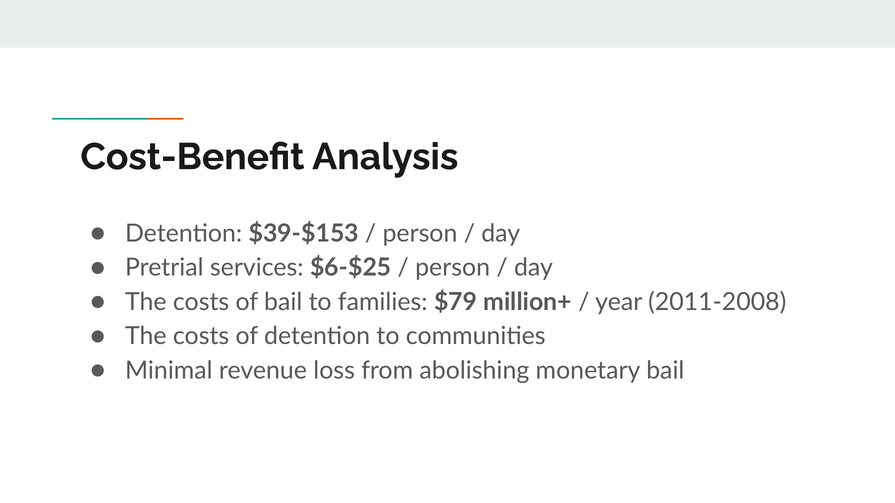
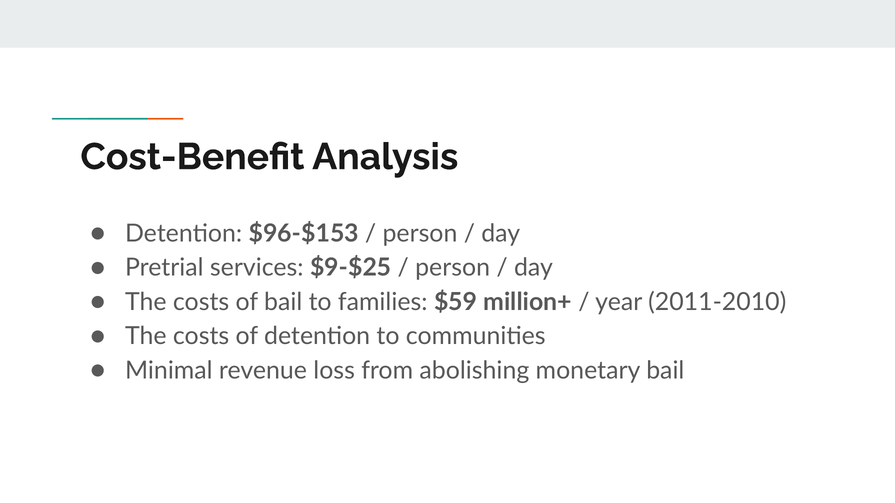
$39-$153: $39-$153 -> $96-$153
$6-$25: $6-$25 -> $9-$25
$79: $79 -> $59
2011-2008: 2011-2008 -> 2011-2010
